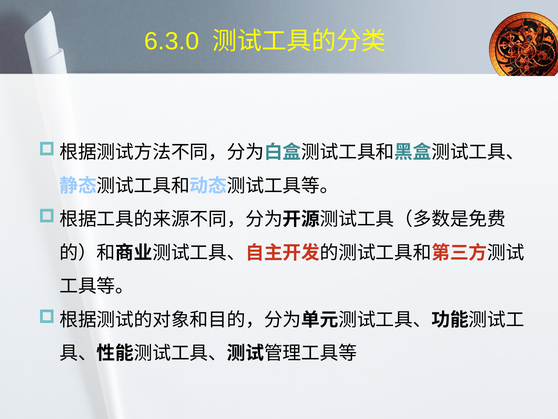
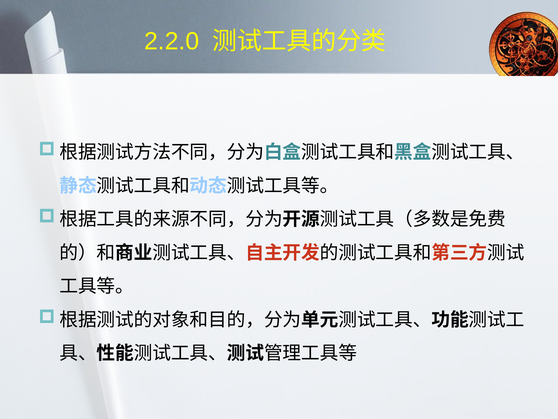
6.3.0: 6.3.0 -> 2.2.0
